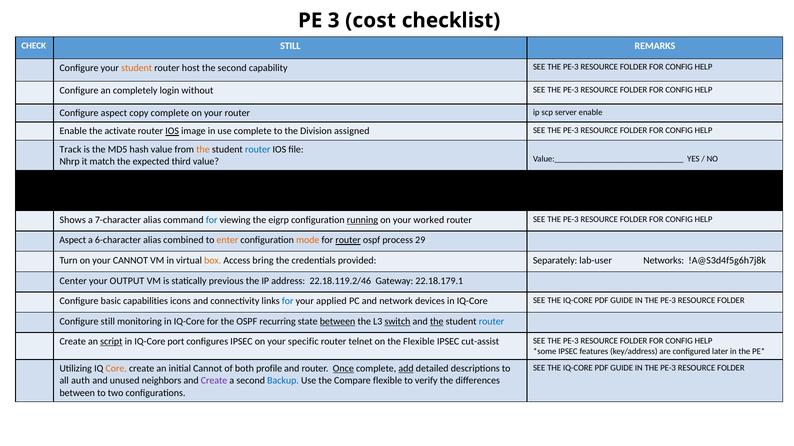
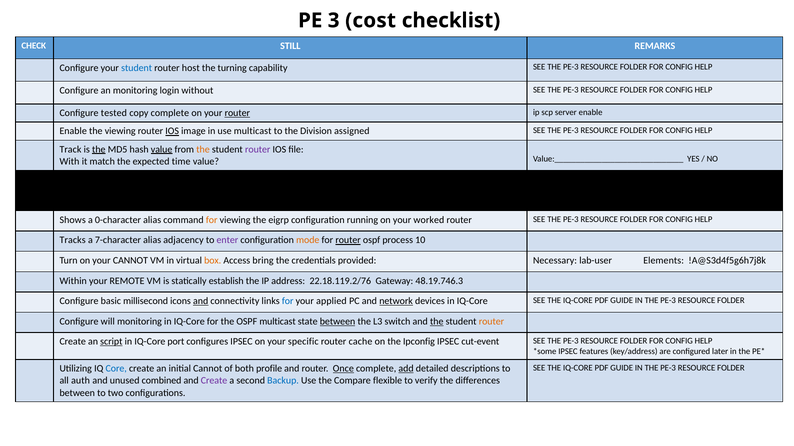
student at (137, 68) colour: orange -> blue
the second: second -> turning
an completely: completely -> monitoring
Configure aspect: aspect -> tested
router at (237, 113) underline: none -> present
the activate: activate -> viewing
use complete: complete -> multicast
the at (99, 149) underline: none -> present
value at (162, 149) underline: none -> present
router at (258, 149) colour: blue -> purple
Nhrp: Nhrp -> With
third: third -> time
7-character: 7-character -> 0-character
for at (212, 220) colour: blue -> orange
running underline: present -> none
Aspect at (73, 241): Aspect -> Tracks
6-character: 6-character -> 7-character
combined: combined -> adjacency
enter colour: orange -> purple
29: 29 -> 10
Separately: Separately -> Necessary
Networks: Networks -> Elements
Center: Center -> Within
OUTPUT: OUTPUT -> REMOTE
previous: previous -> establish
22.18.119.2/46: 22.18.119.2/46 -> 22.18.119.2/76
22.18.179.1: 22.18.179.1 -> 48.19.746.3
capabilities: capabilities -> millisecond
and at (201, 301) underline: none -> present
network underline: none -> present
Configure still: still -> will
OSPF recurring: recurring -> multicast
switch underline: present -> none
router at (491, 322) colour: blue -> orange
telnet: telnet -> cache
the Flexible: Flexible -> Ipconfig
cut-assist: cut-assist -> cut-event
Core colour: orange -> blue
neighbors: neighbors -> combined
